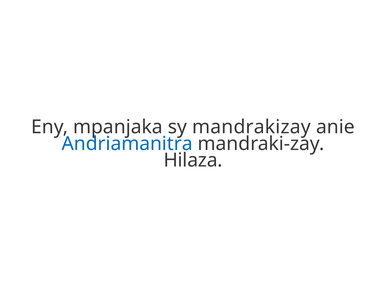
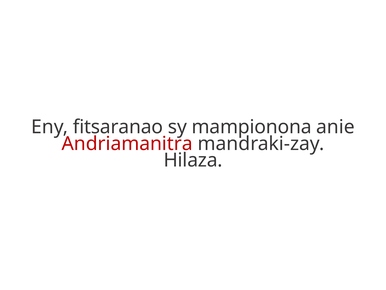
mpanjaka: mpanjaka -> fitsaranao
mandrakizay: mandrakizay -> mampionona
Andriamanitra colour: blue -> red
